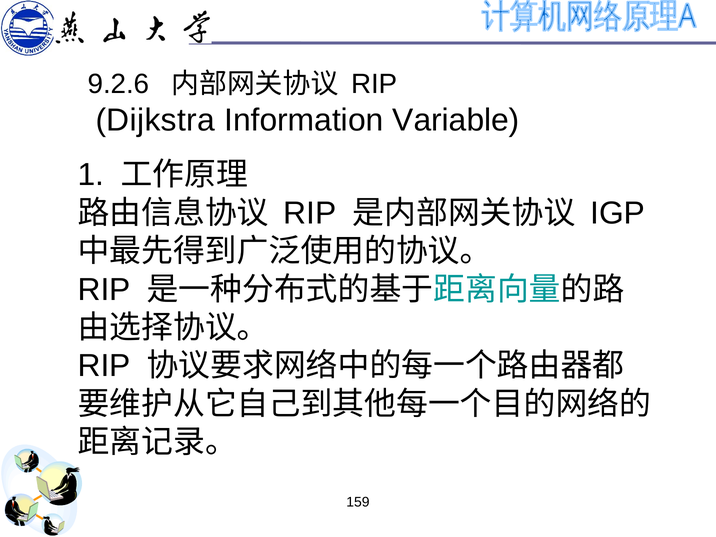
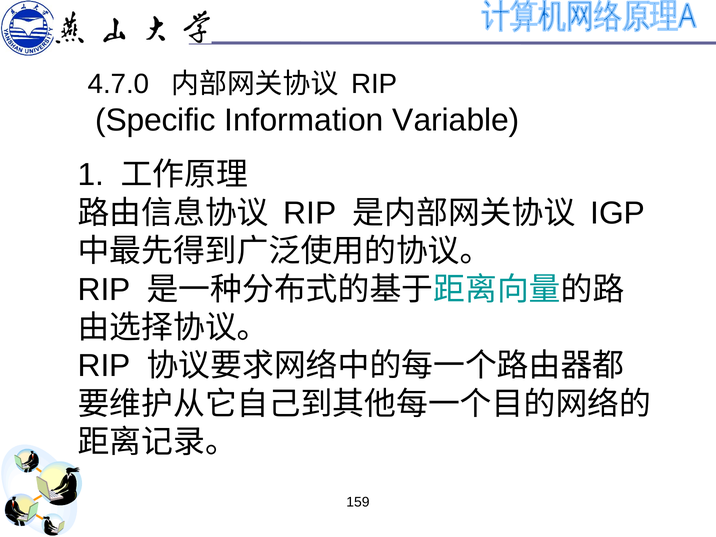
9.2.6: 9.2.6 -> 4.7.0
Dijkstra: Dijkstra -> Specific
